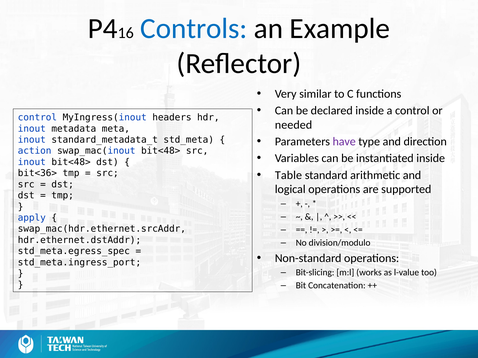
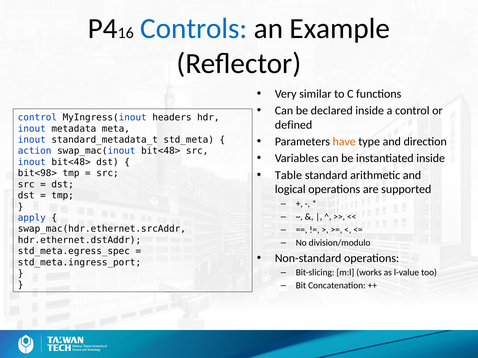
needed: needed -> defined
have colour: purple -> orange
bit<36>: bit<36> -> bit<98>
